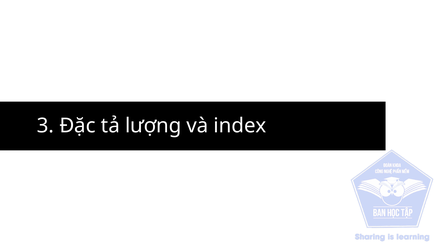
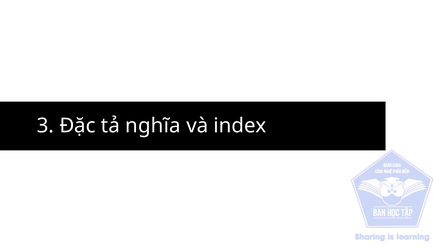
lượng: lượng -> nghĩa
